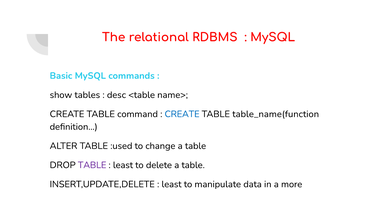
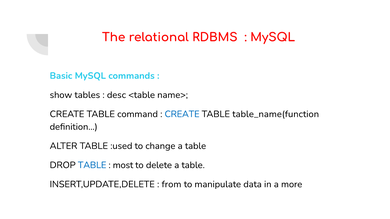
TABLE at (92, 165) colour: purple -> blue
least at (123, 165): least -> most
least at (172, 185): least -> from
